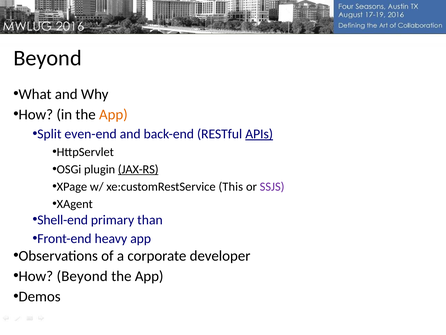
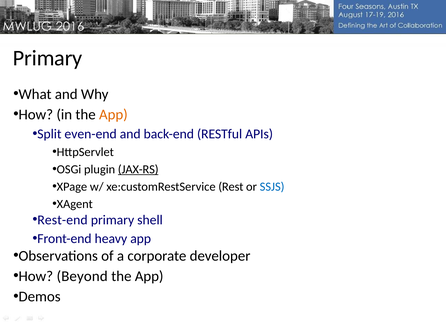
Beyond at (48, 58): Beyond -> Primary
APIs underline: present -> none
This: This -> Rest
SSJS colour: purple -> blue
Shell-end: Shell-end -> Rest-end
than: than -> shell
